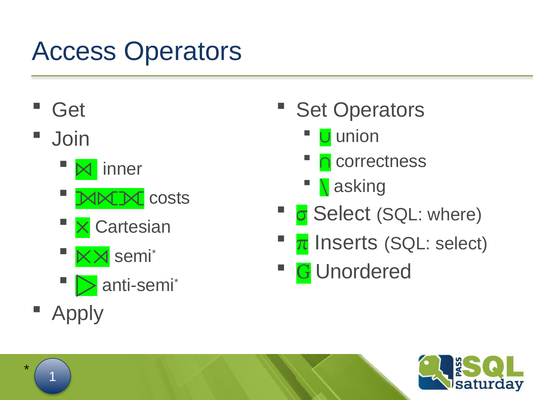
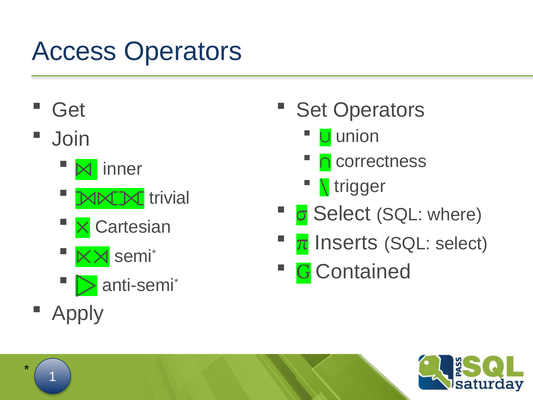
asking: asking -> trigger
costs: costs -> trivial
Unordered: Unordered -> Contained
